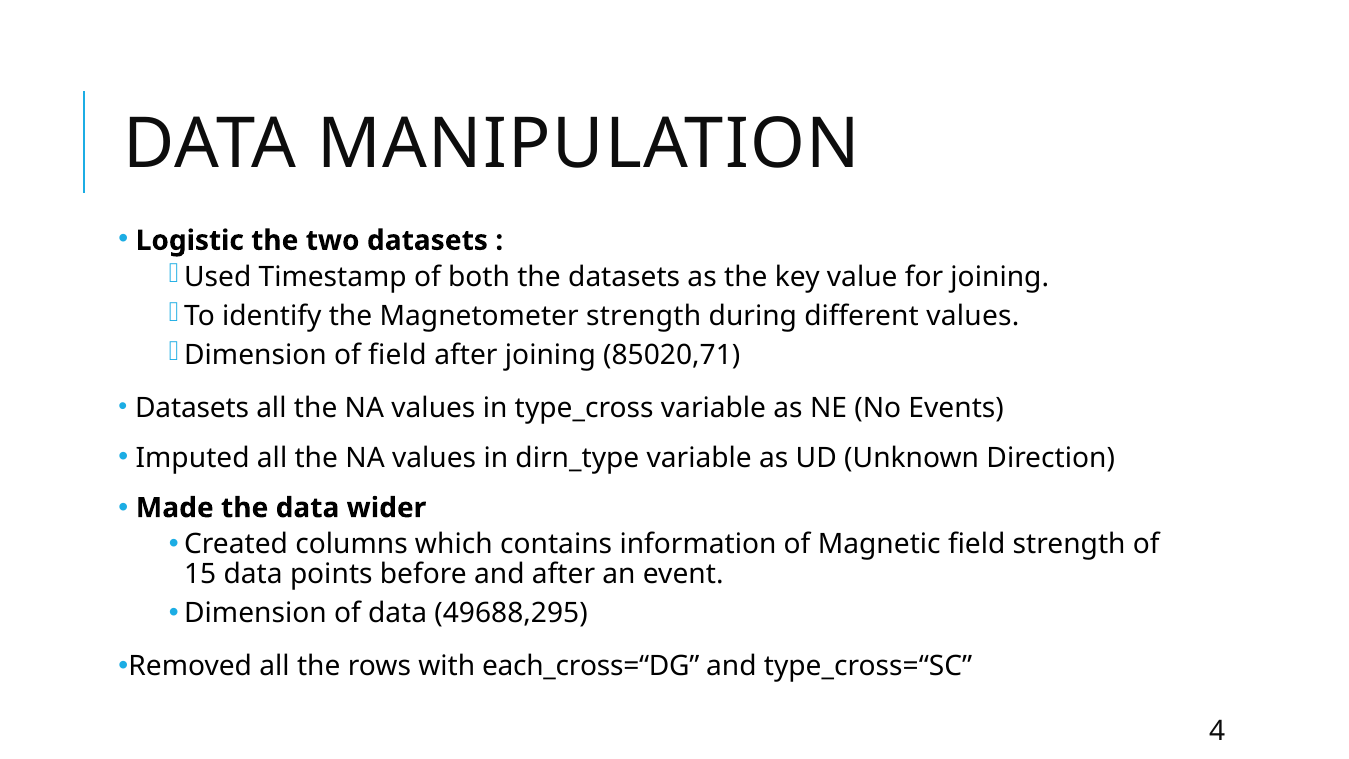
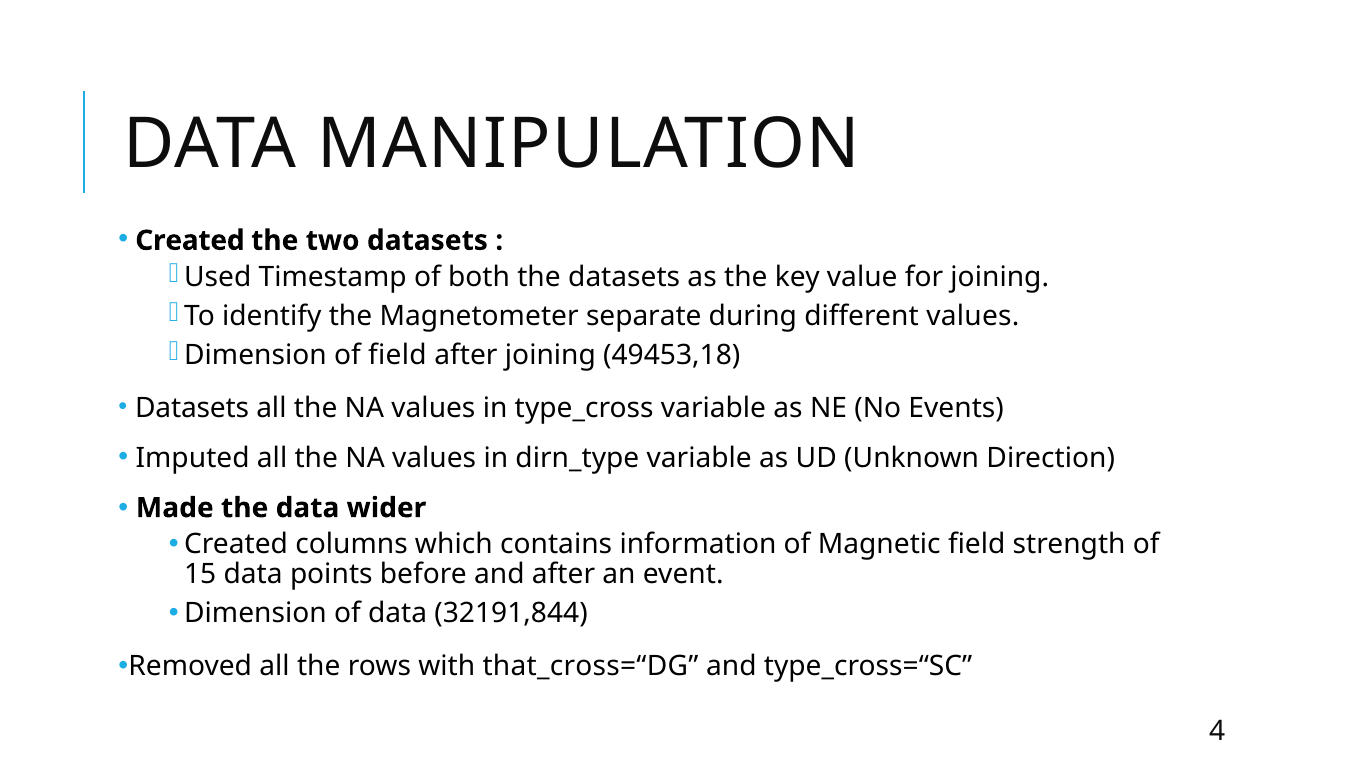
Logistic at (190, 240): Logistic -> Created
Magnetometer strength: strength -> separate
85020,71: 85020,71 -> 49453,18
49688,295: 49688,295 -> 32191,844
each_cross=“DG: each_cross=“DG -> that_cross=“DG
